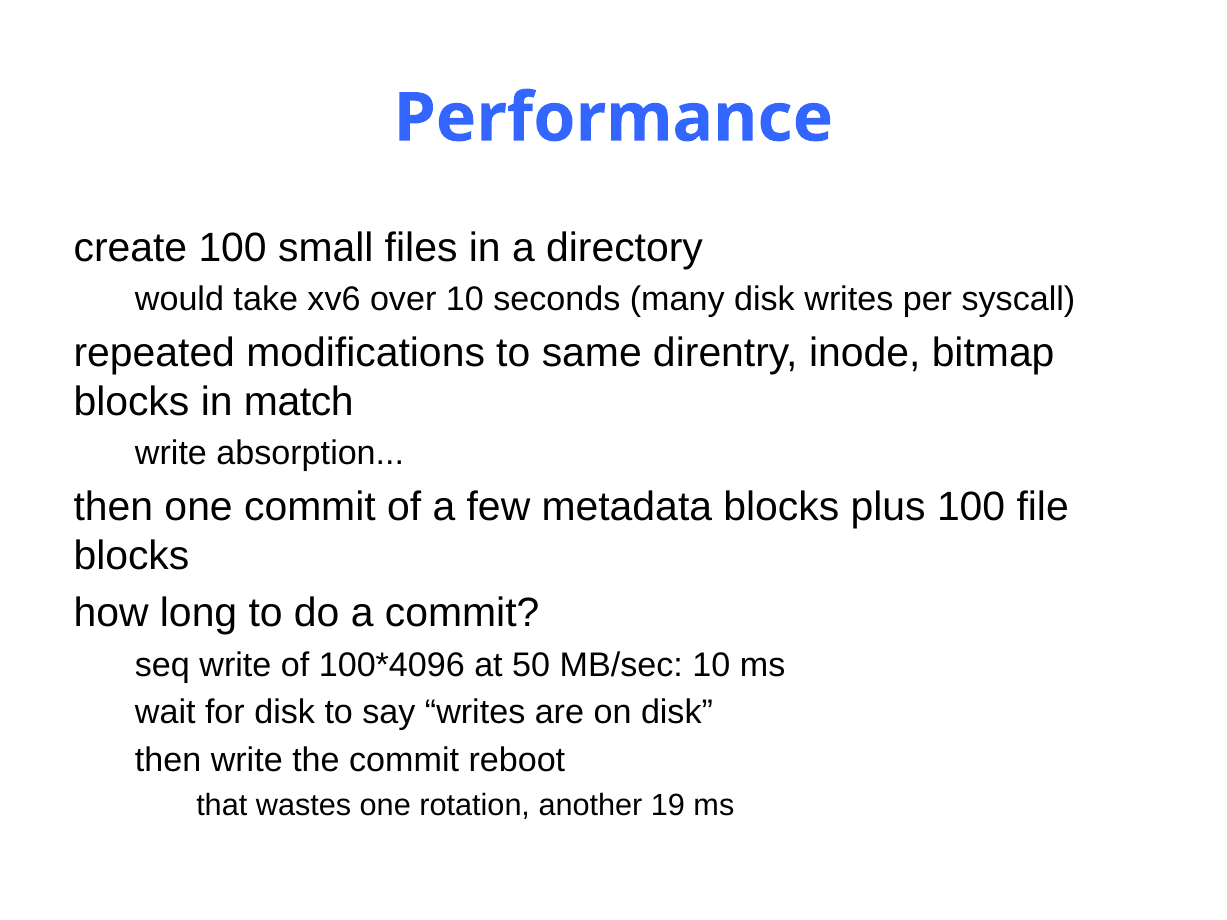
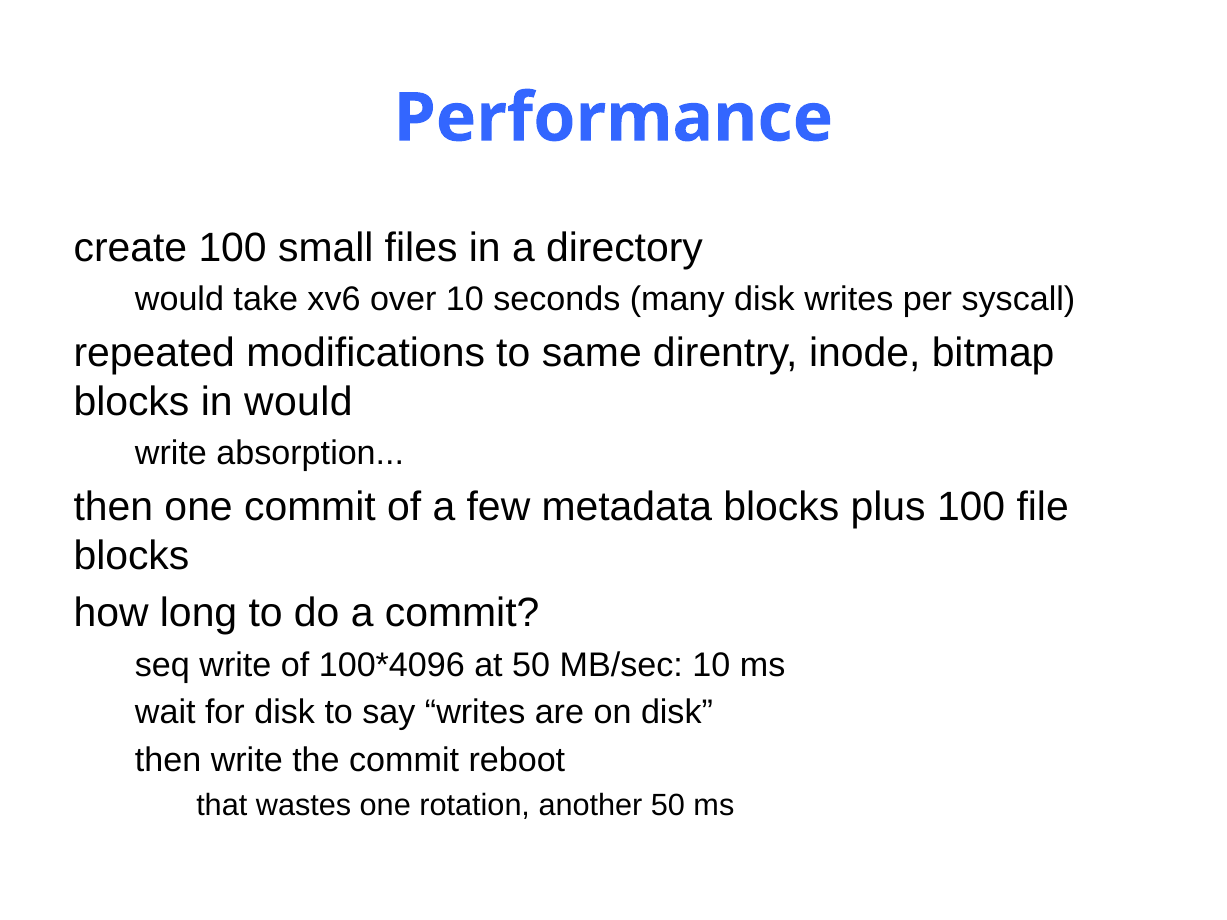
in match: match -> would
another 19: 19 -> 50
